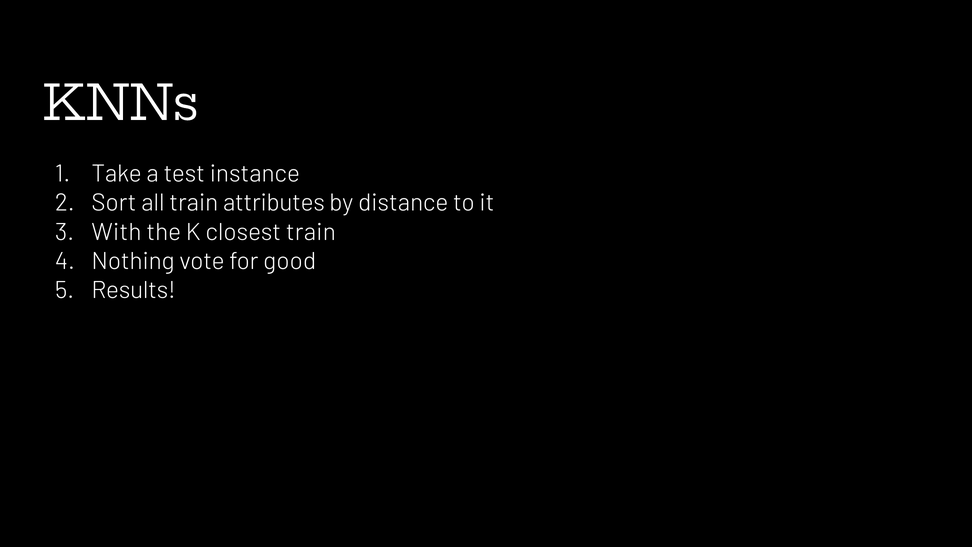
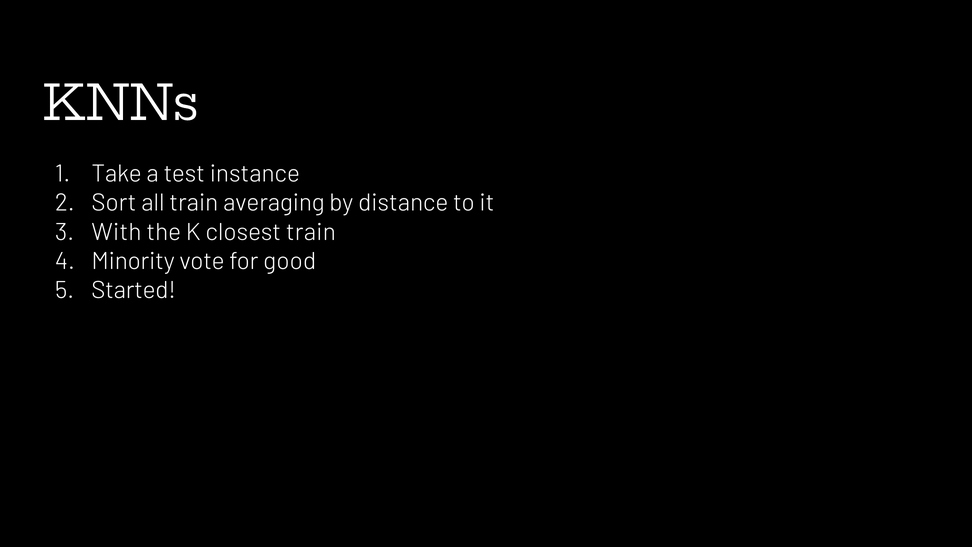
attributes: attributes -> averaging
Nothing: Nothing -> Minority
Results: Results -> Started
